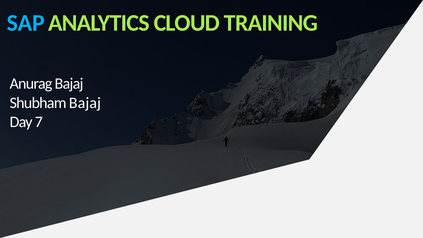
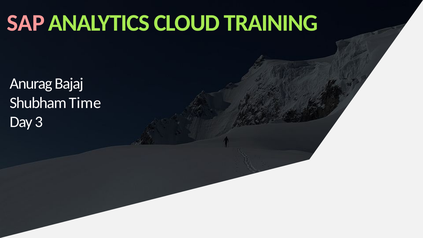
SAP colour: light blue -> pink
Shubham Bajaj: Bajaj -> Time
7: 7 -> 3
